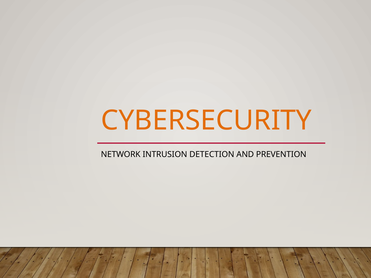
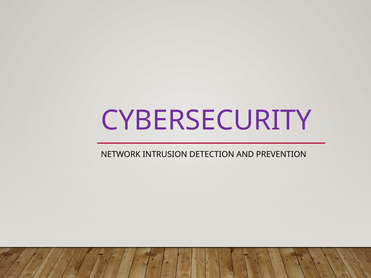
CYBERSECURITY colour: orange -> purple
